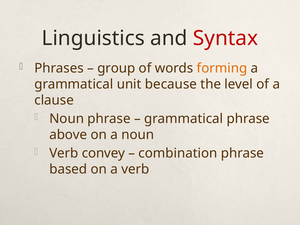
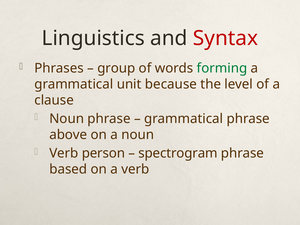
forming colour: orange -> green
convey: convey -> person
combination: combination -> spectrogram
